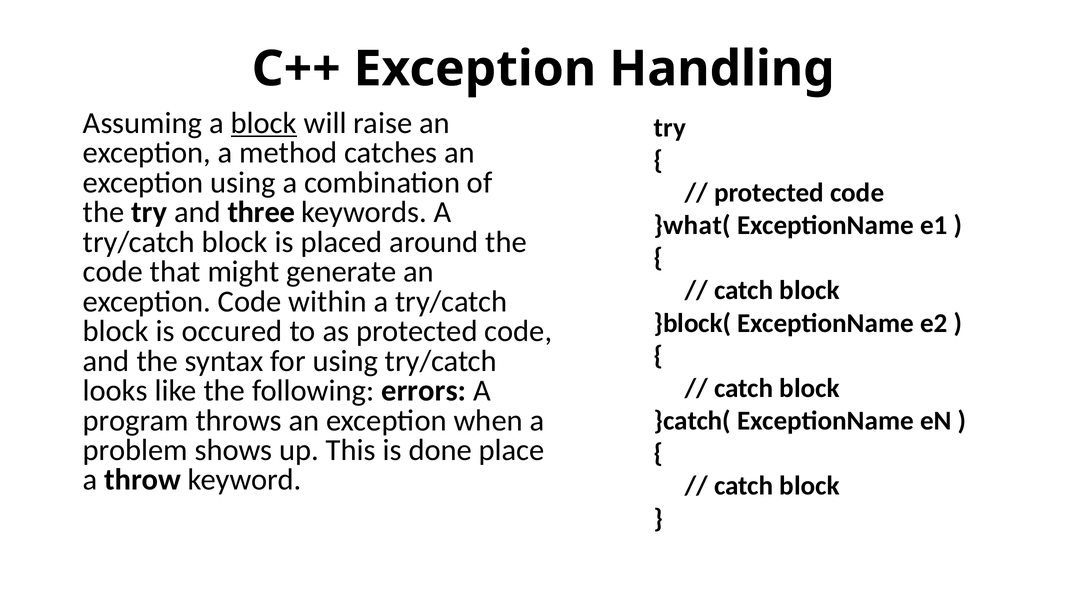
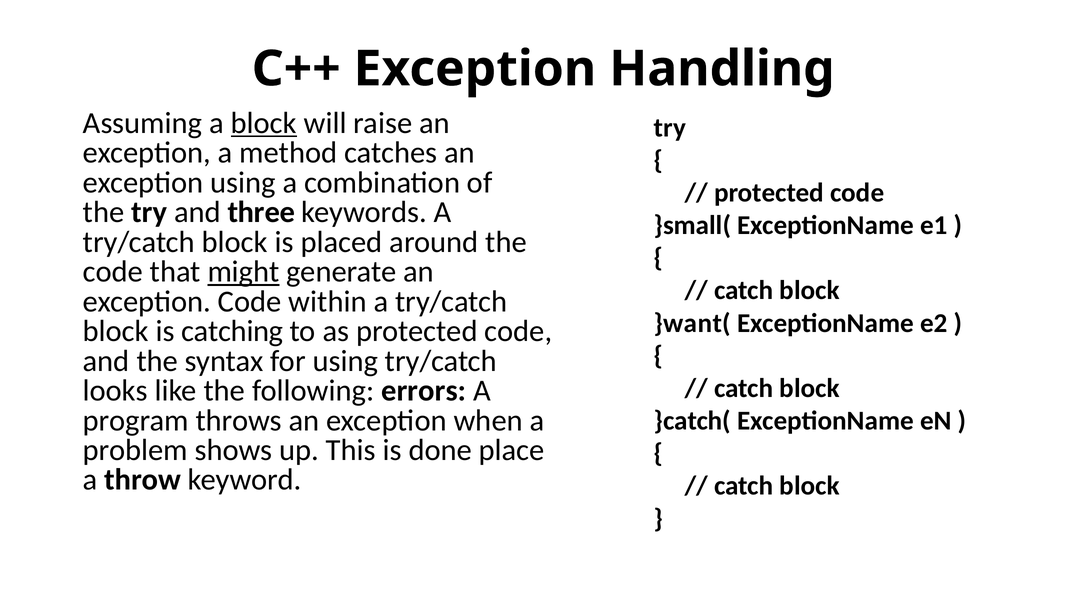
}what(: }what( -> }small(
might underline: none -> present
}block(: }block( -> }want(
occured: occured -> catching
